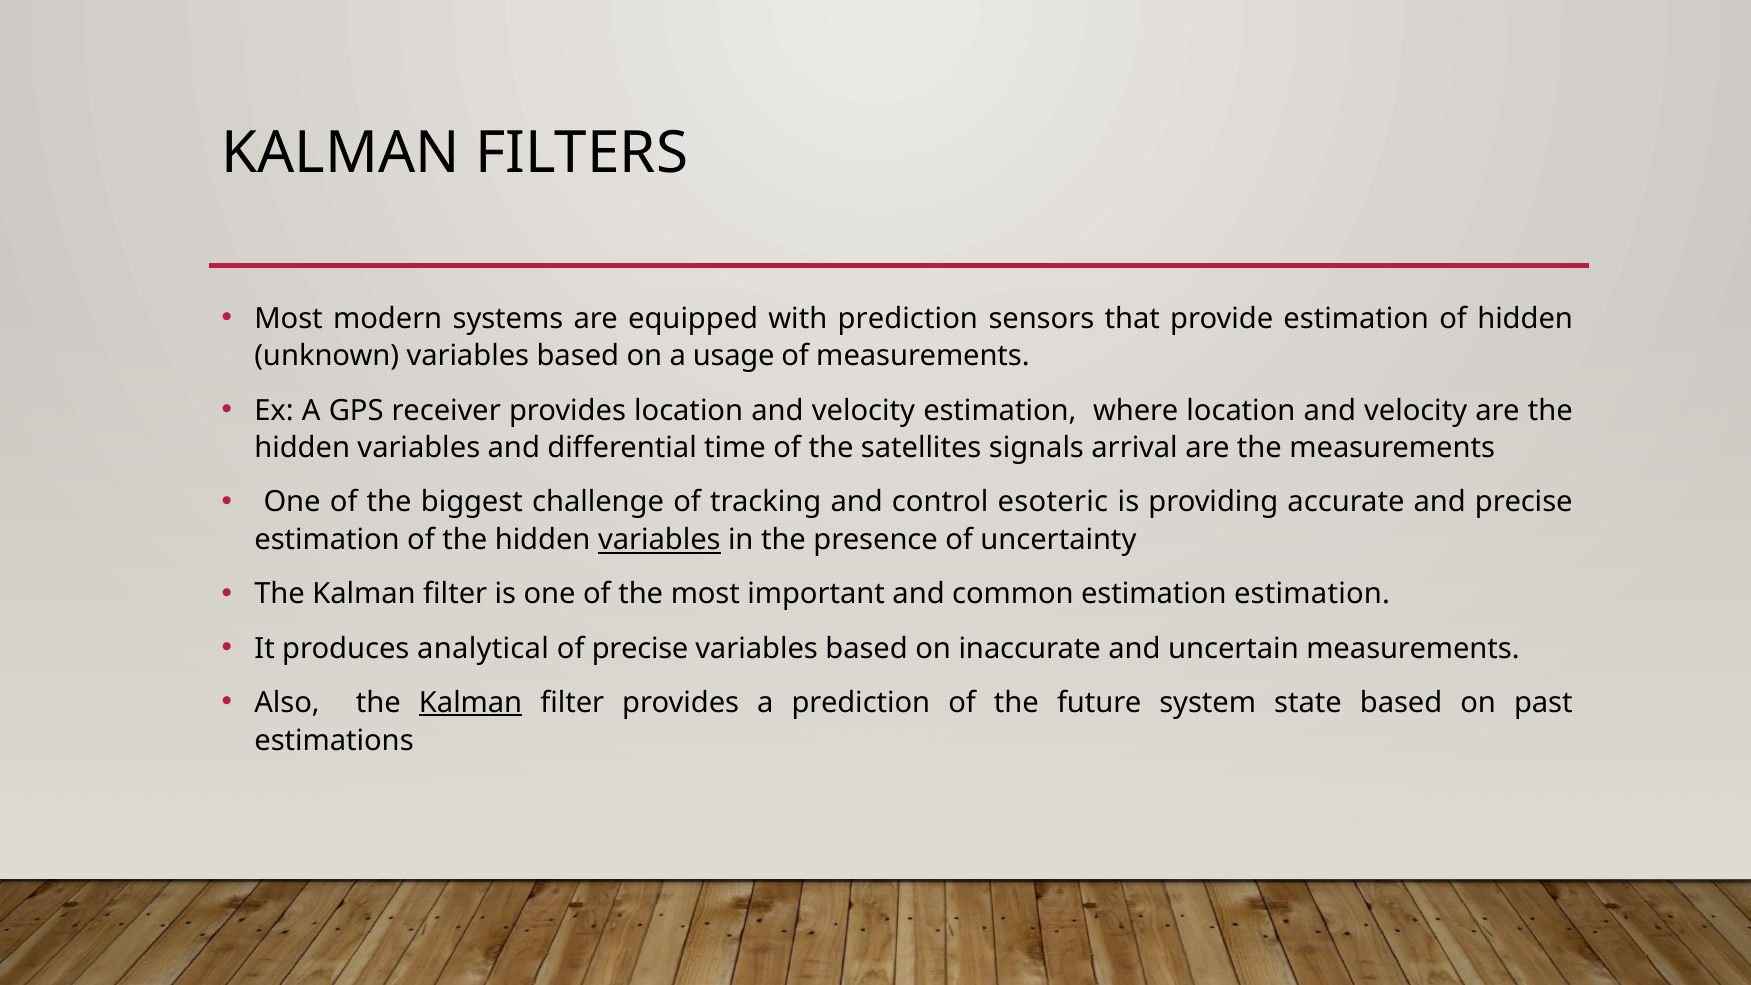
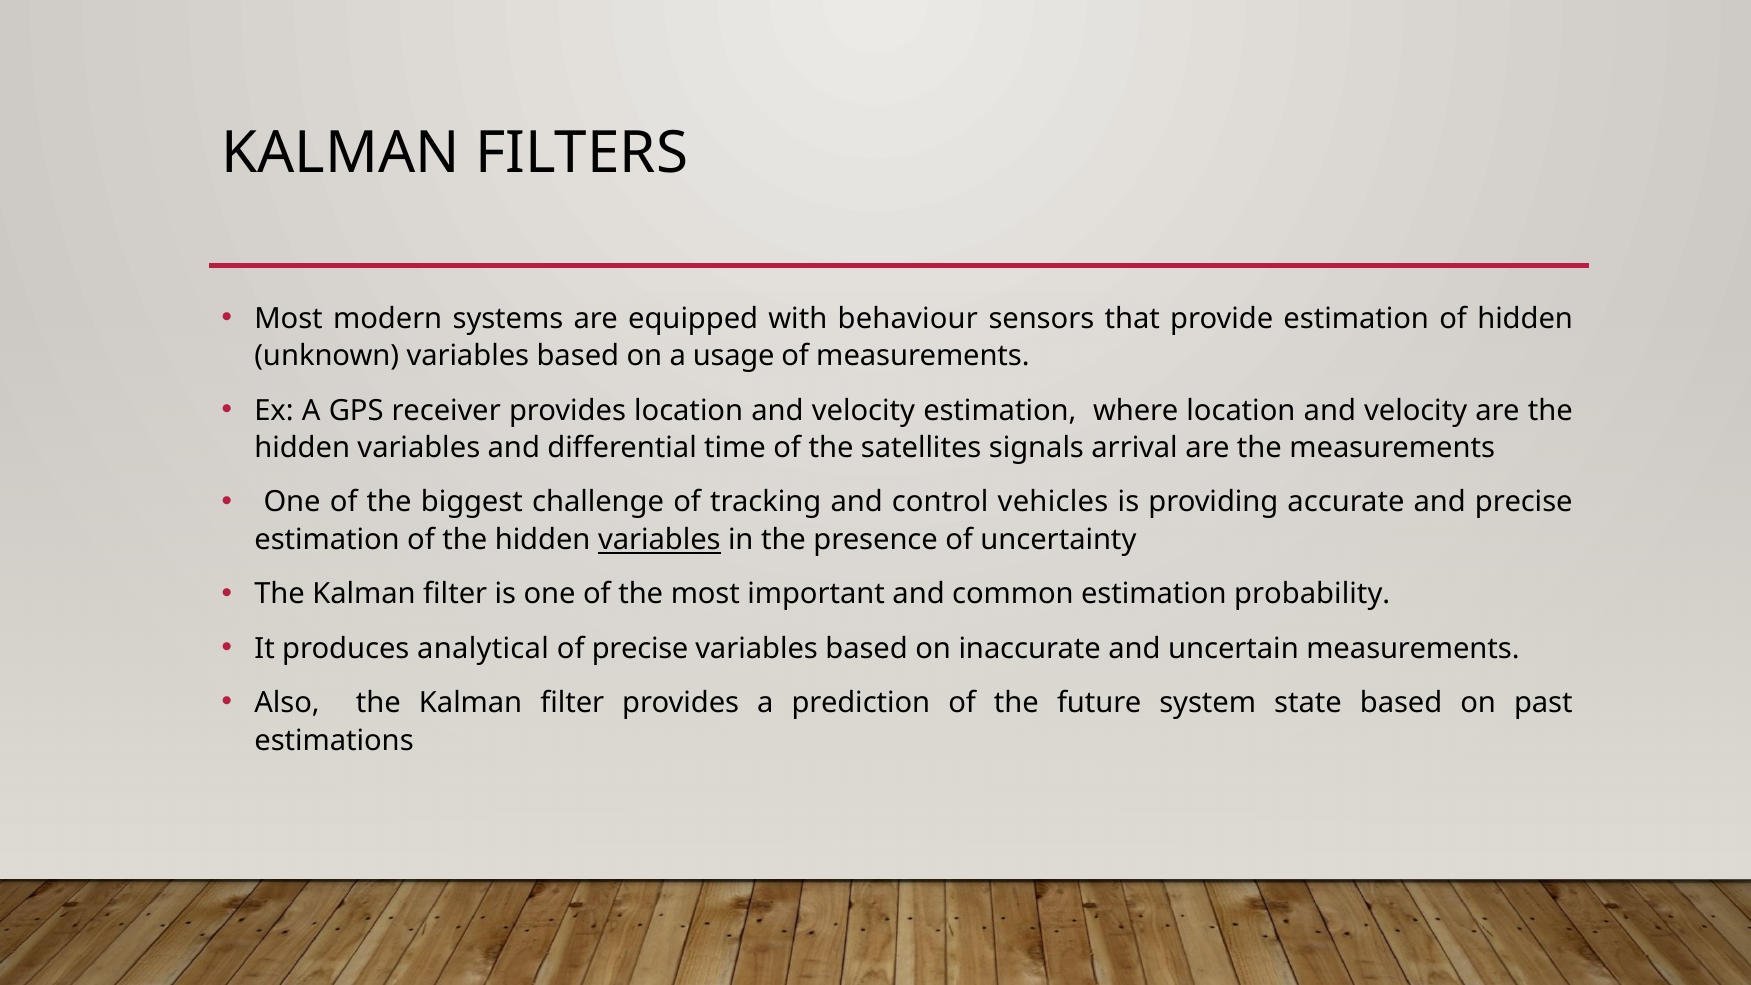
with prediction: prediction -> behaviour
esoteric: esoteric -> vehicles
estimation estimation: estimation -> probability
Kalman at (471, 703) underline: present -> none
